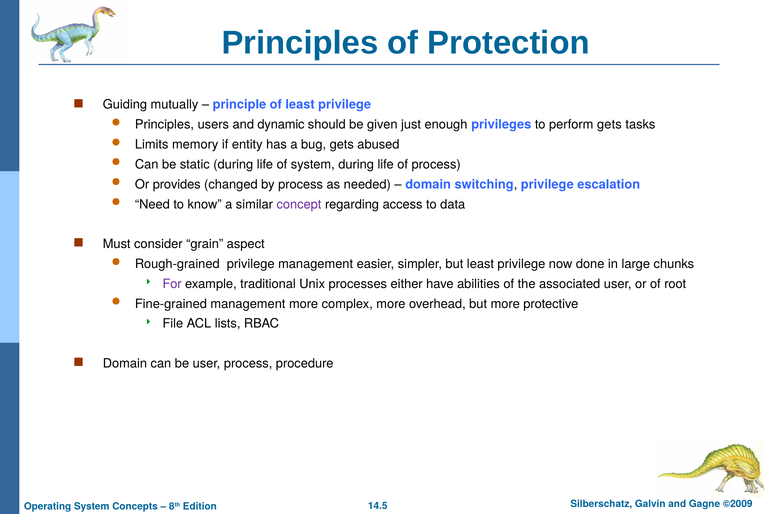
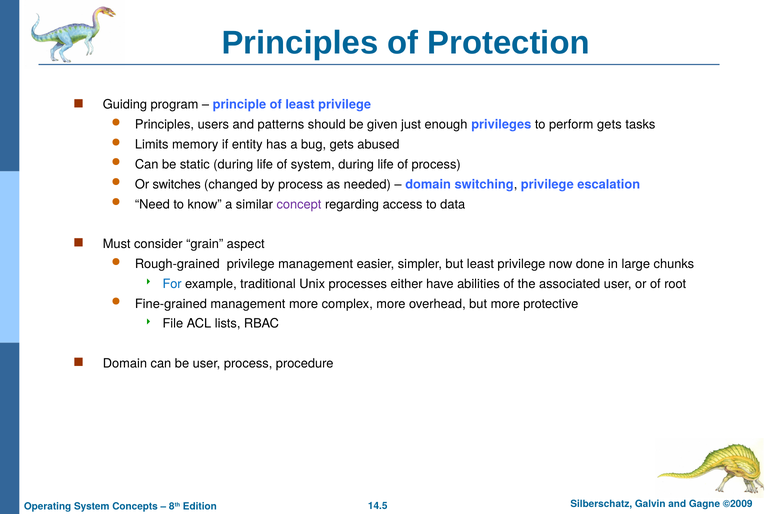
mutually: mutually -> program
dynamic: dynamic -> patterns
provides: provides -> switches
For colour: purple -> blue
